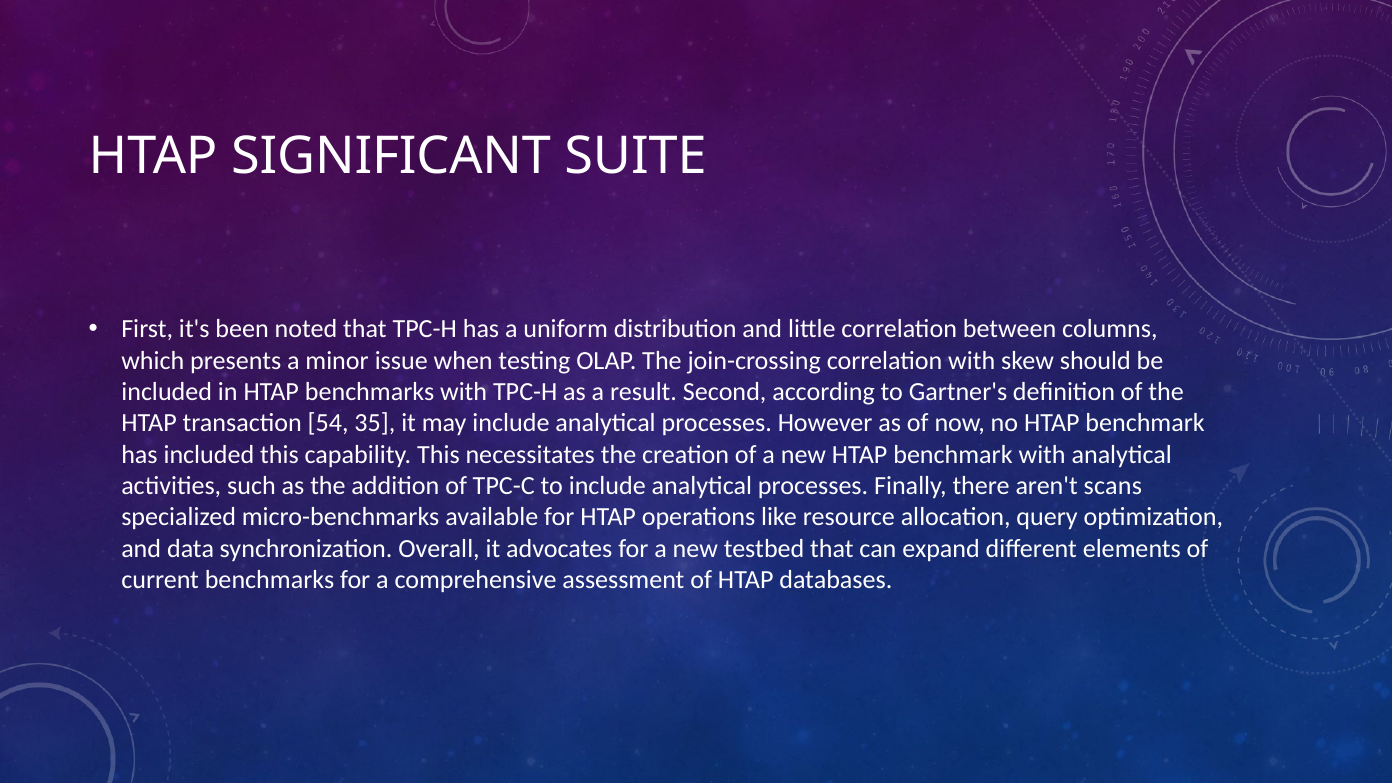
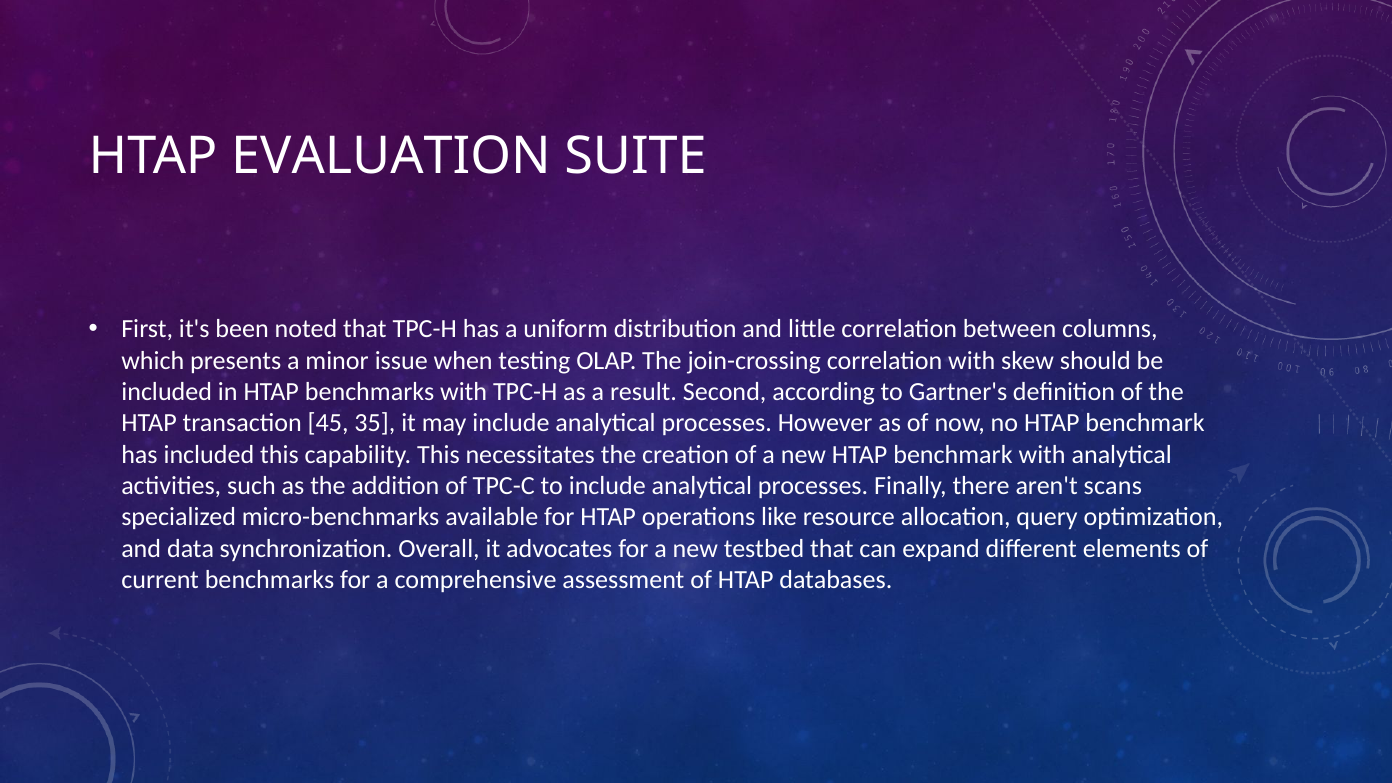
SIGNIFICANT: SIGNIFICANT -> EVALUATION
54: 54 -> 45
